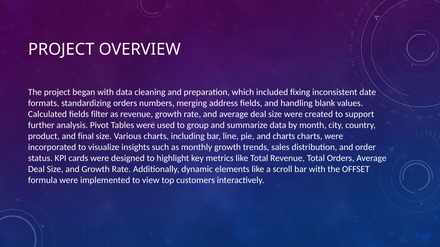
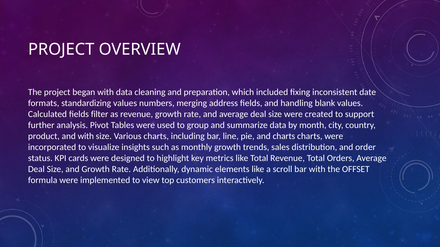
standardizing orders: orders -> values
and final: final -> with
